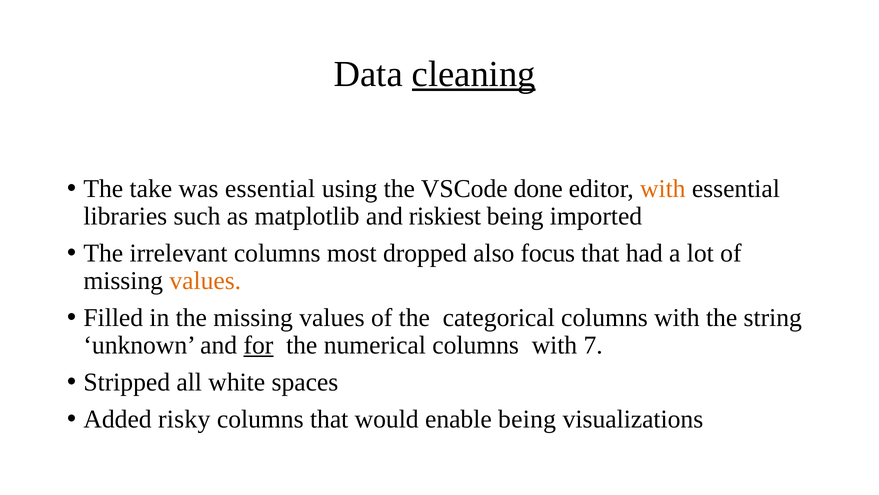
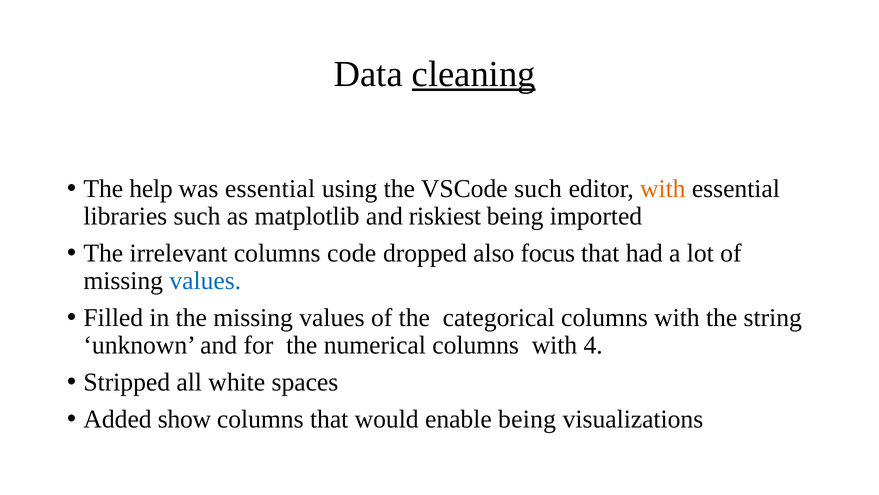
take: take -> help
VSCode done: done -> such
most: most -> code
values at (205, 281) colour: orange -> blue
for underline: present -> none
7: 7 -> 4
risky: risky -> show
